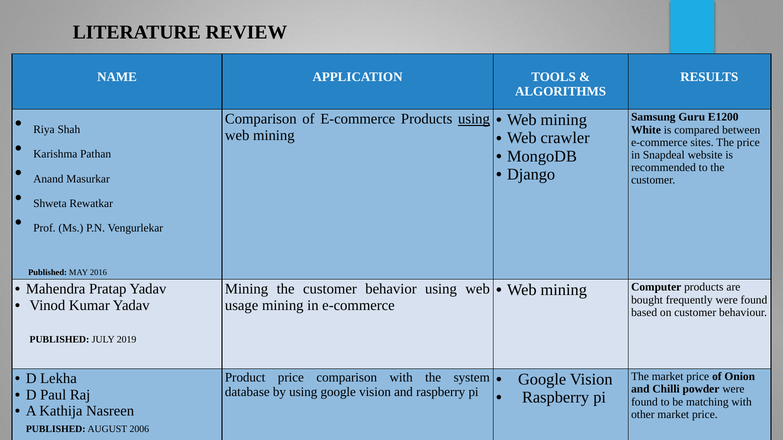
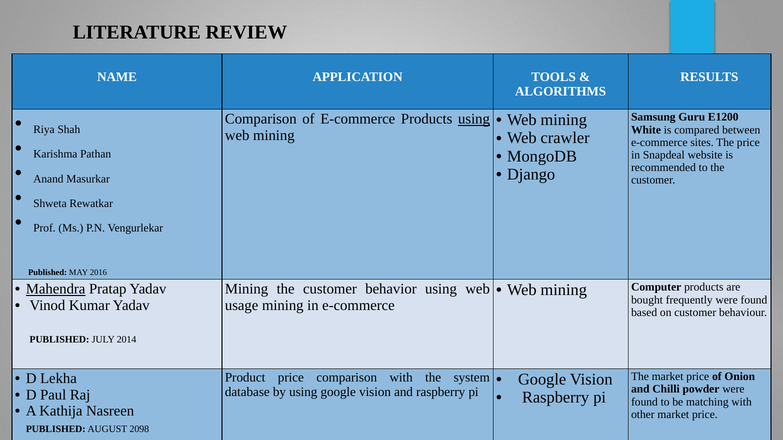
Mahendra underline: none -> present
2019: 2019 -> 2014
2006: 2006 -> 2098
